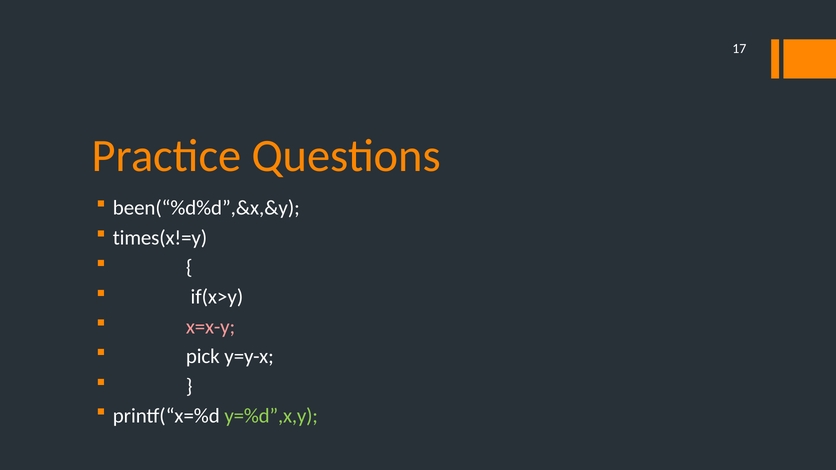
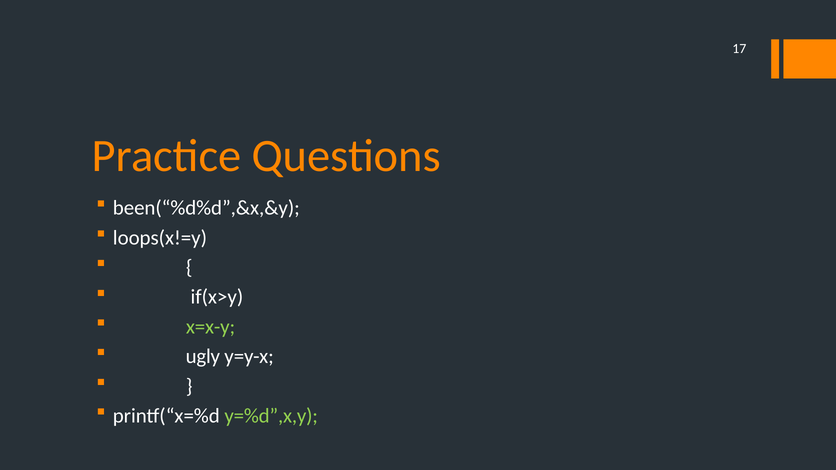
times(x!=y: times(x!=y -> loops(x!=y
x=x-y colour: pink -> light green
pick: pick -> ugly
